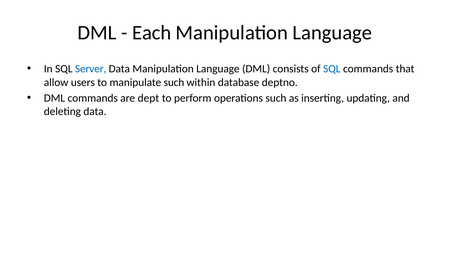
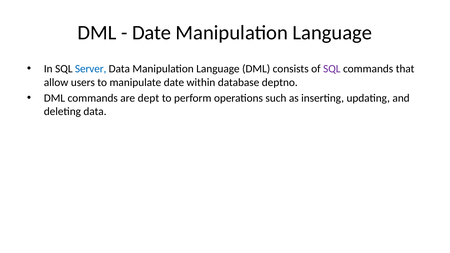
Each at (152, 33): Each -> Date
SQL at (332, 69) colour: blue -> purple
manipulate such: such -> date
